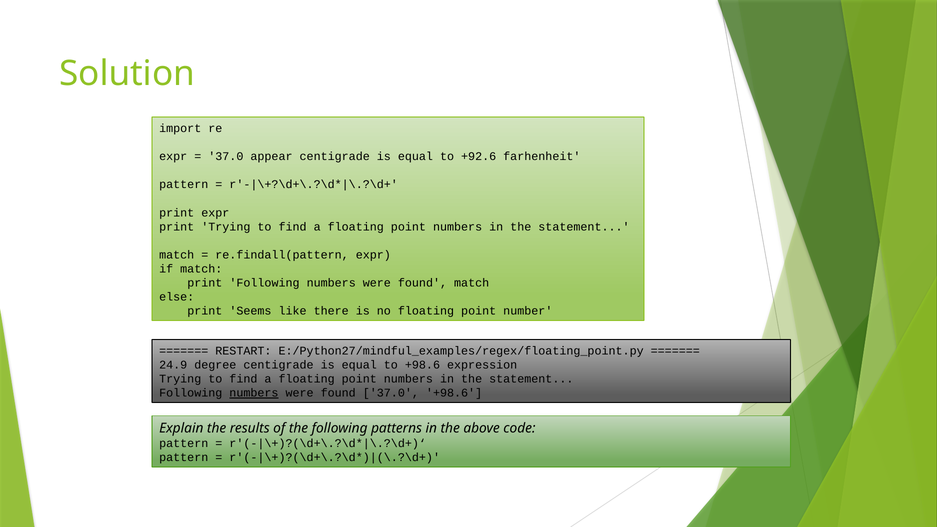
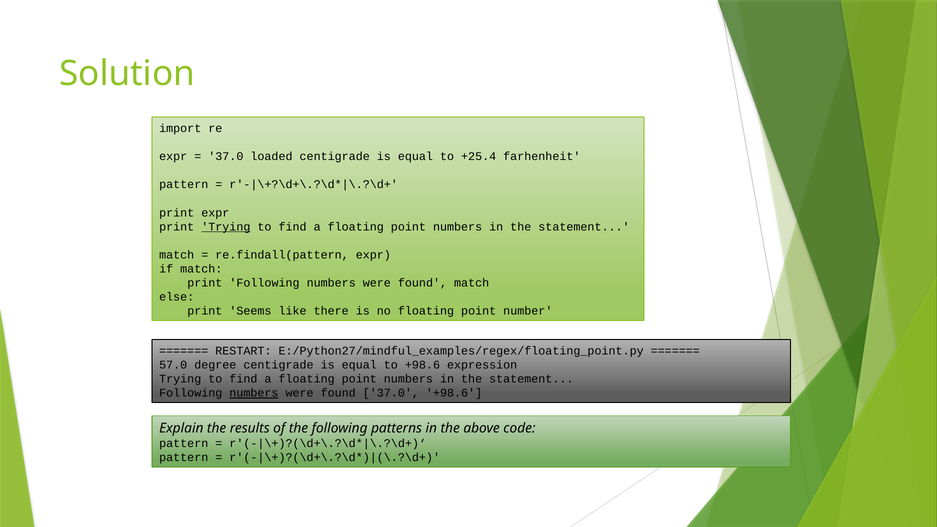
appear: appear -> loaded
+92.6: +92.6 -> +25.4
Trying at (226, 227) underline: none -> present
24.9: 24.9 -> 57.0
